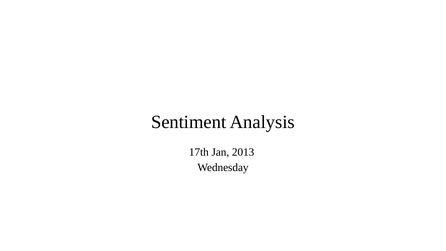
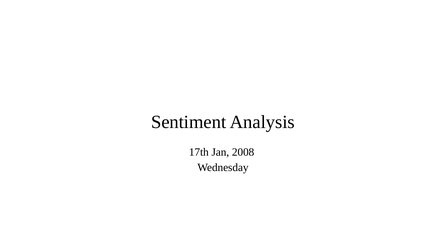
2013: 2013 -> 2008
